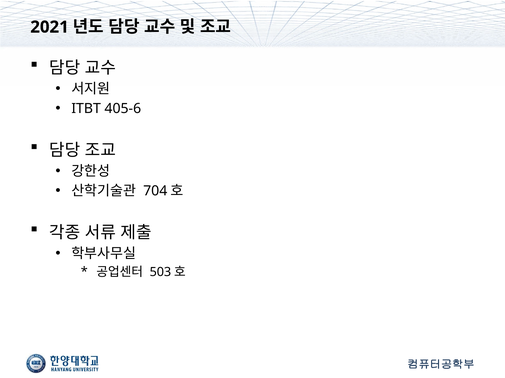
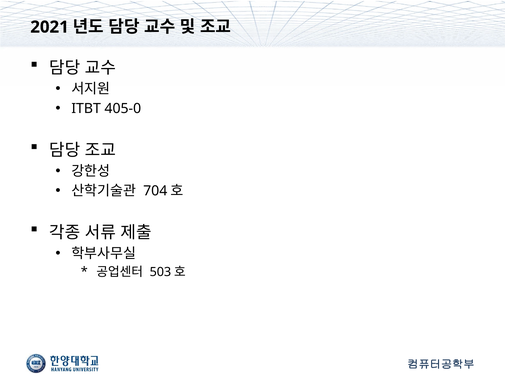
405-6: 405-6 -> 405-0
